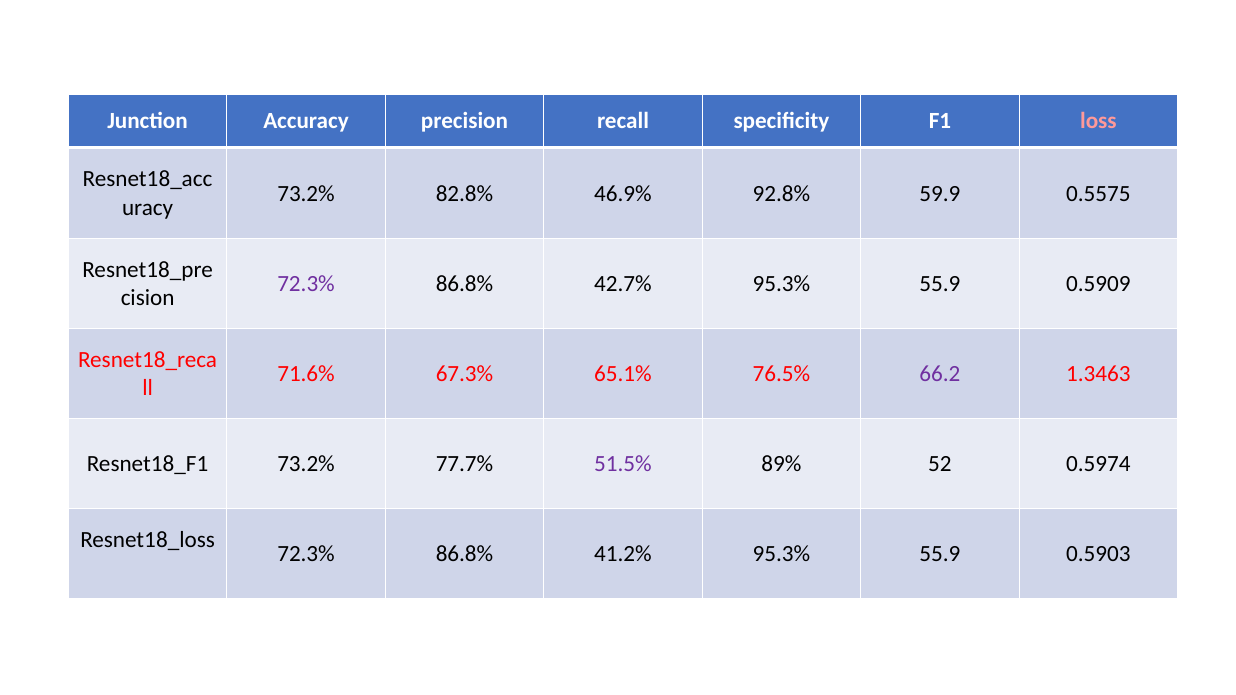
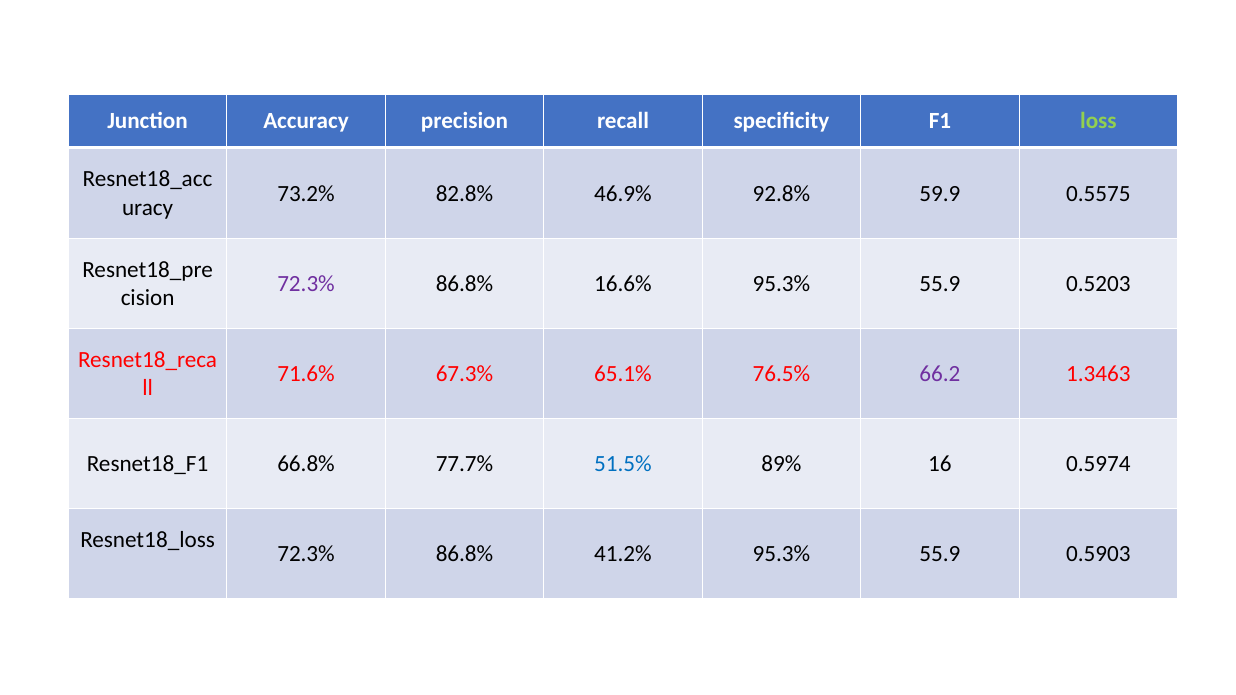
loss colour: pink -> light green
42.7%: 42.7% -> 16.6%
0.5909: 0.5909 -> 0.5203
73.2% at (306, 464): 73.2% -> 66.8%
51.5% colour: purple -> blue
52: 52 -> 16
